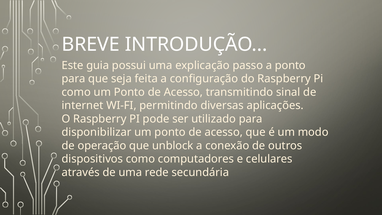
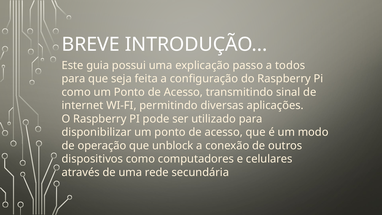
a ponto: ponto -> todos
